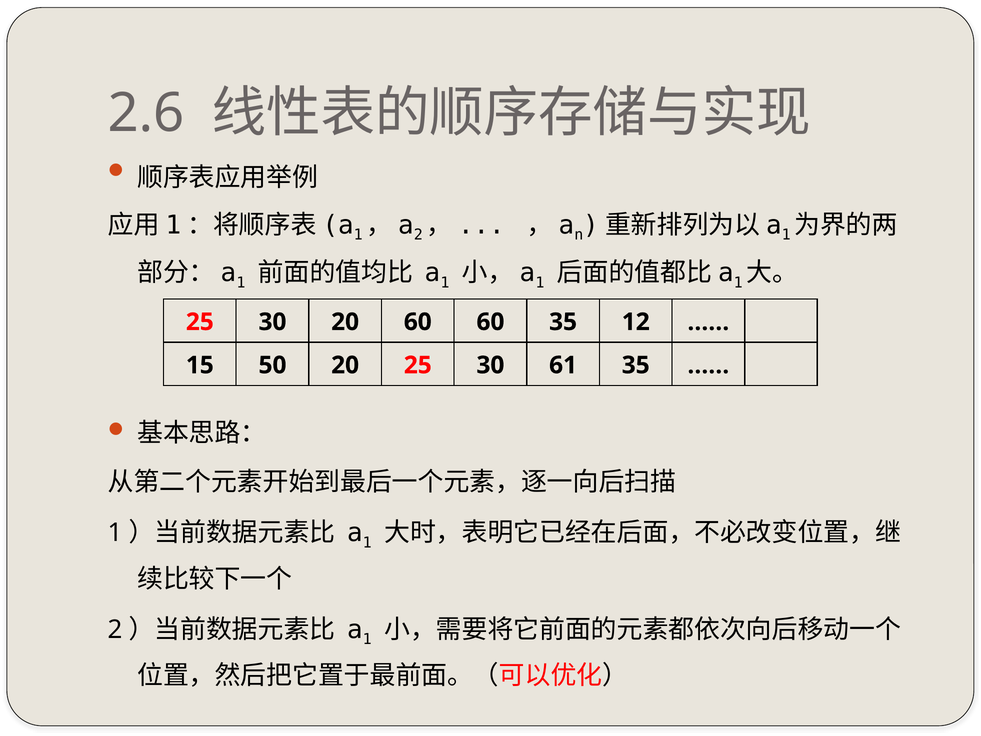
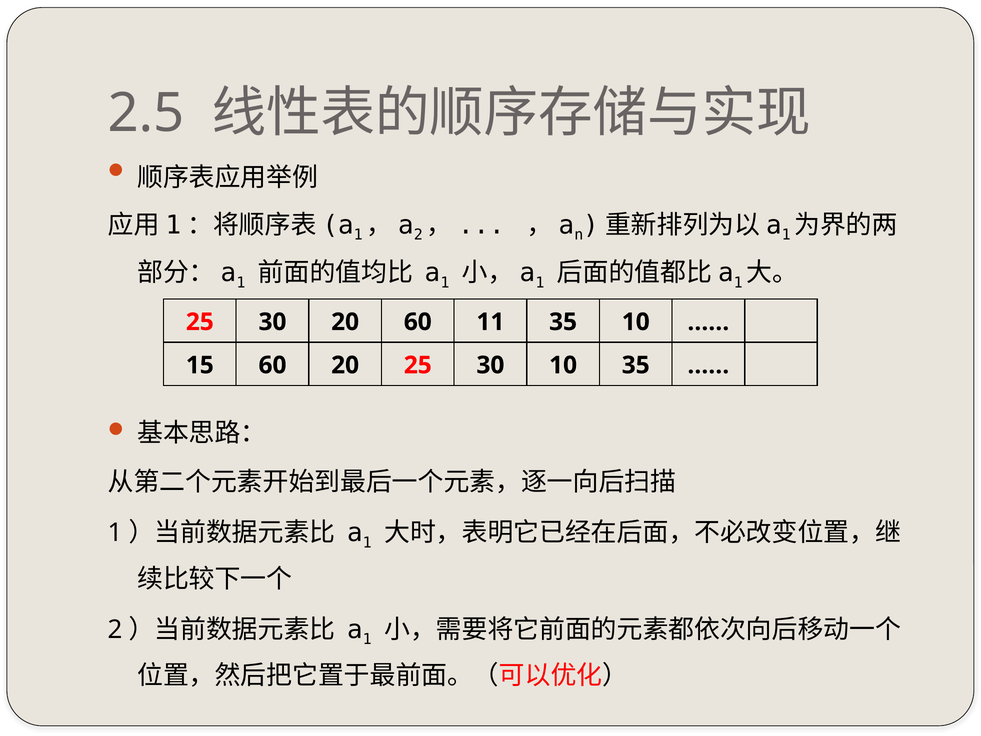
2.6: 2.6 -> 2.5
60 60: 60 -> 11
35 12: 12 -> 10
15 50: 50 -> 60
30 61: 61 -> 10
